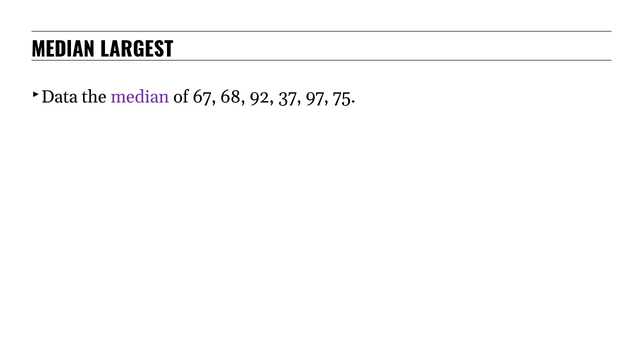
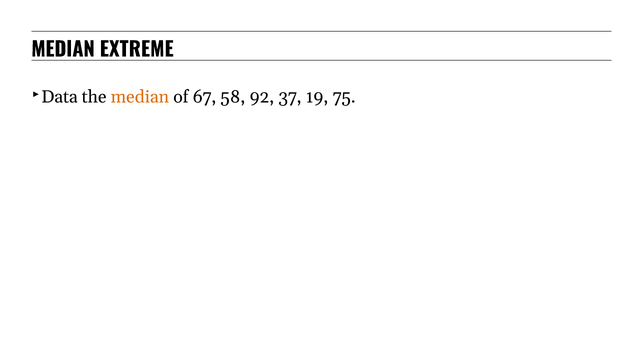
LARGEST: LARGEST -> EXTREME
median at (140, 97) colour: purple -> orange
68: 68 -> 58
97: 97 -> 19
